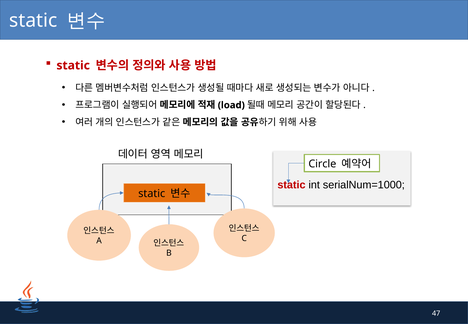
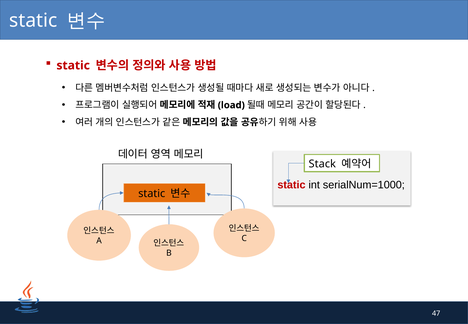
Circle: Circle -> Stack
